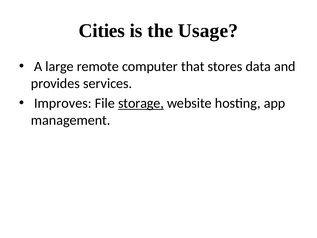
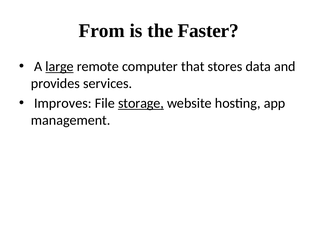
Cities: Cities -> From
Usage: Usage -> Faster
large underline: none -> present
